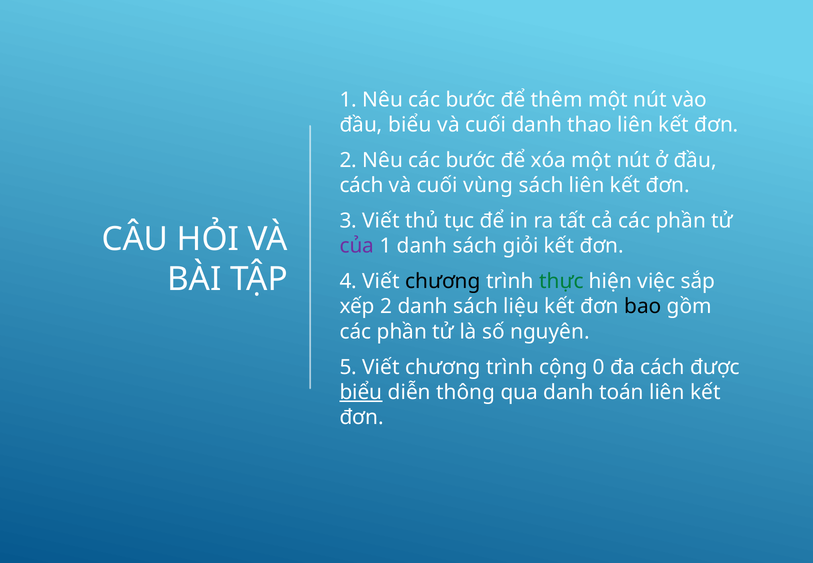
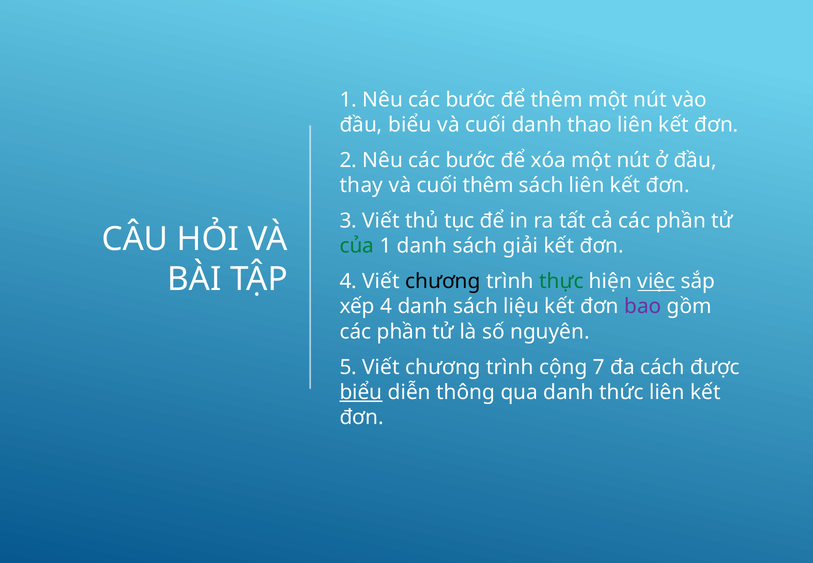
cách at (362, 185): cách -> thay
cuối vùng: vùng -> thêm
của colour: purple -> green
giỏi: giỏi -> giải
việc underline: none -> present
xếp 2: 2 -> 4
bao colour: black -> purple
0: 0 -> 7
toán: toán -> thức
